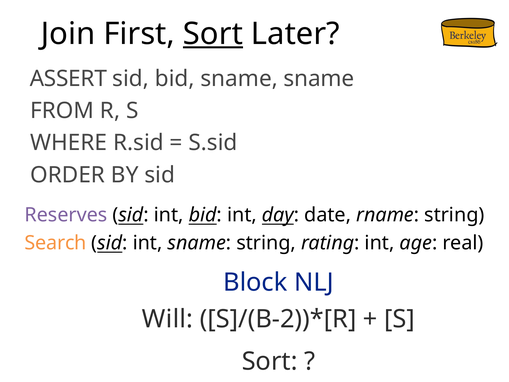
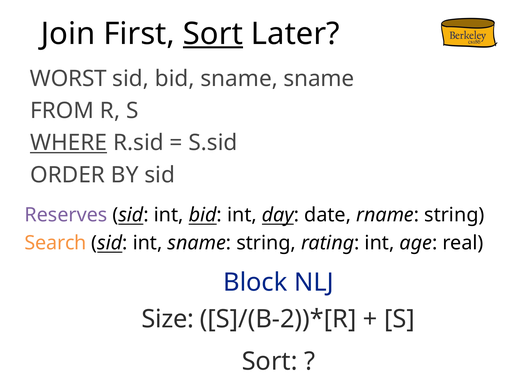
ASSERT: ASSERT -> WORST
WHERE underline: none -> present
Will: Will -> Size
